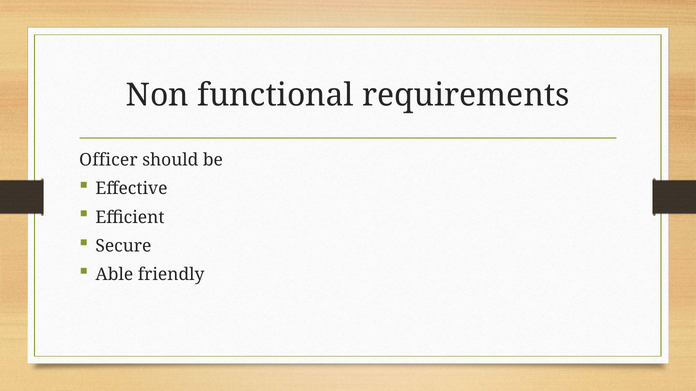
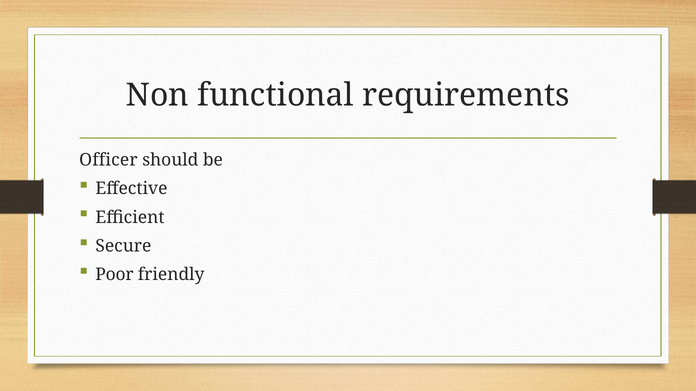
Able: Able -> Poor
